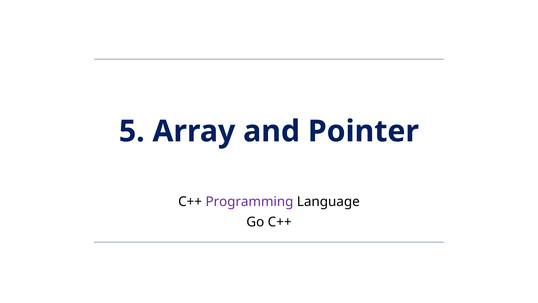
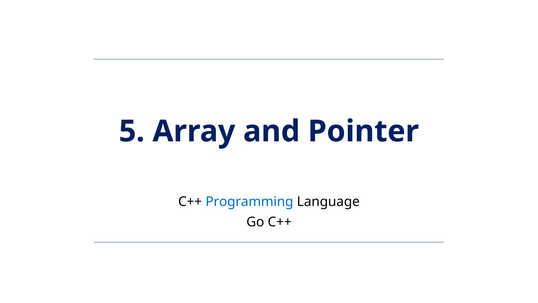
Programming colour: purple -> blue
